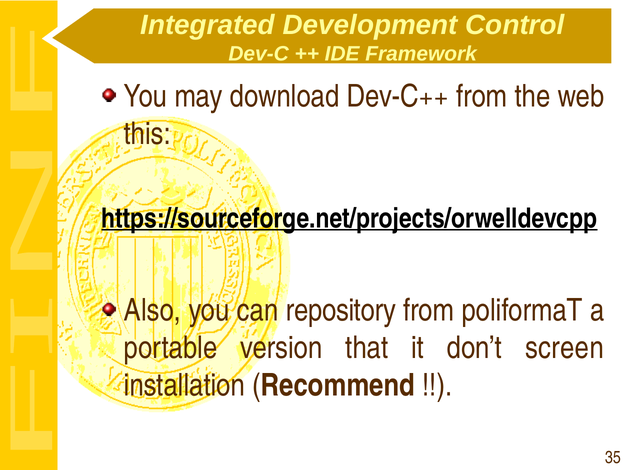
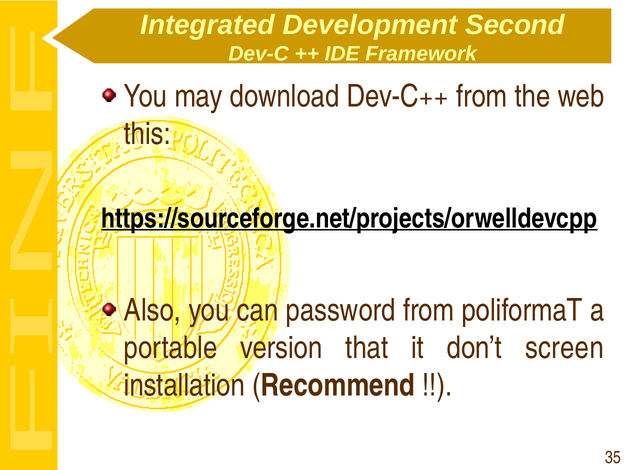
Control: Control -> Second
repository: repository -> password
